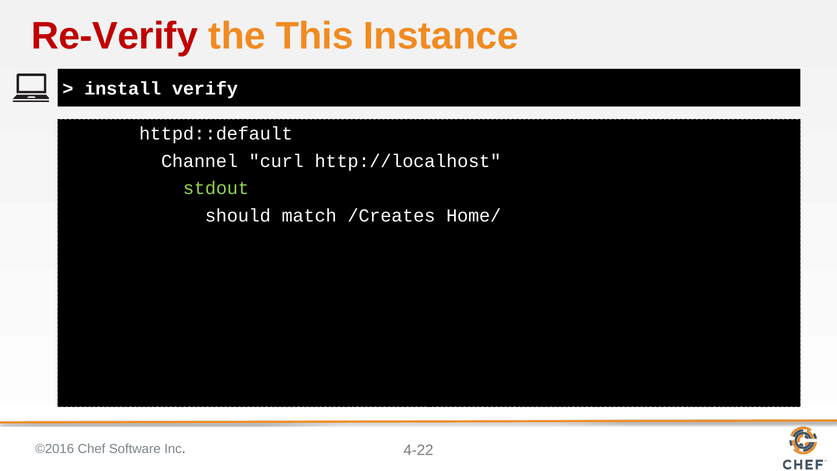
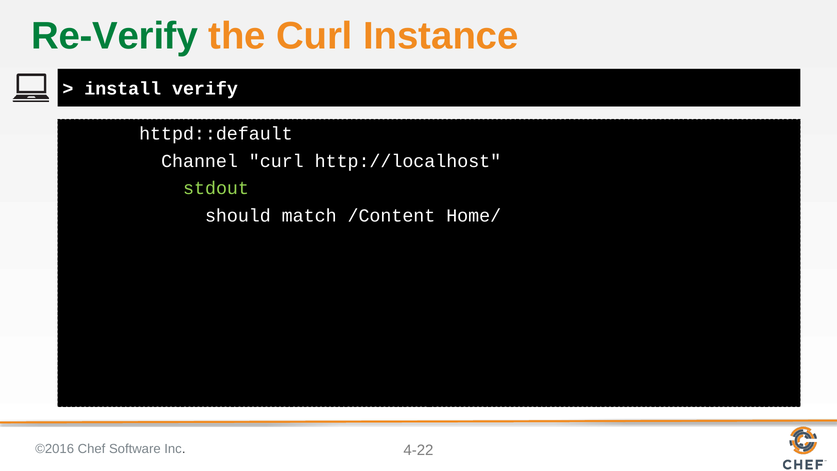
Re-Verify colour: red -> green
the This: This -> Curl
/Creates: /Creates -> /Content
